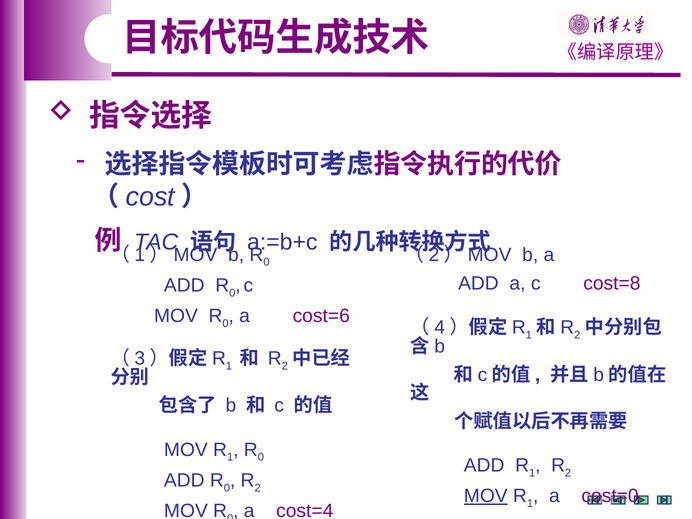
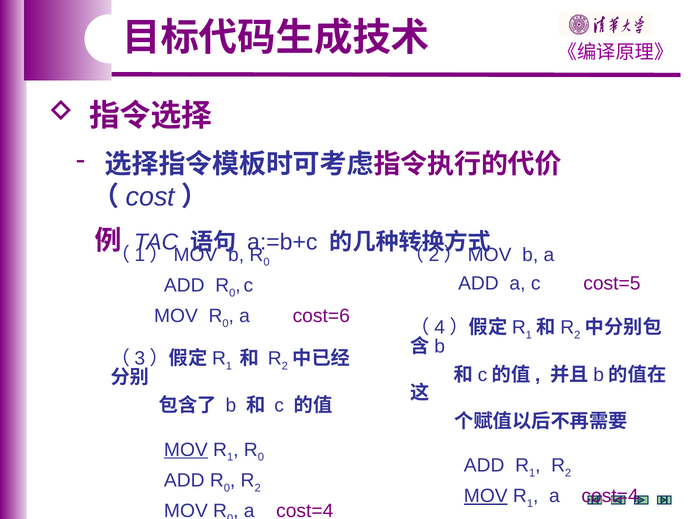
cost=8: cost=8 -> cost=5
MOV at (186, 450) underline: none -> present
cost=0 at (610, 496): cost=0 -> cost=4
